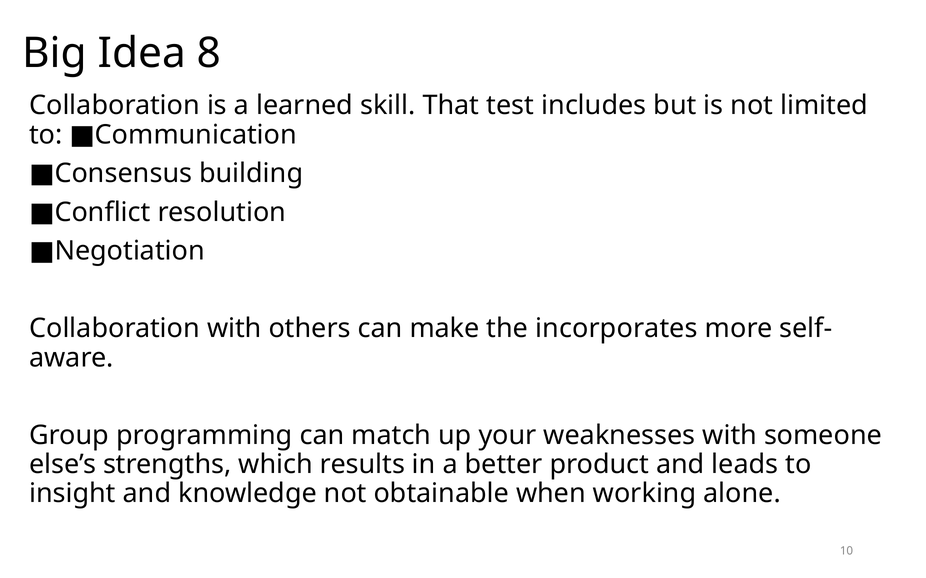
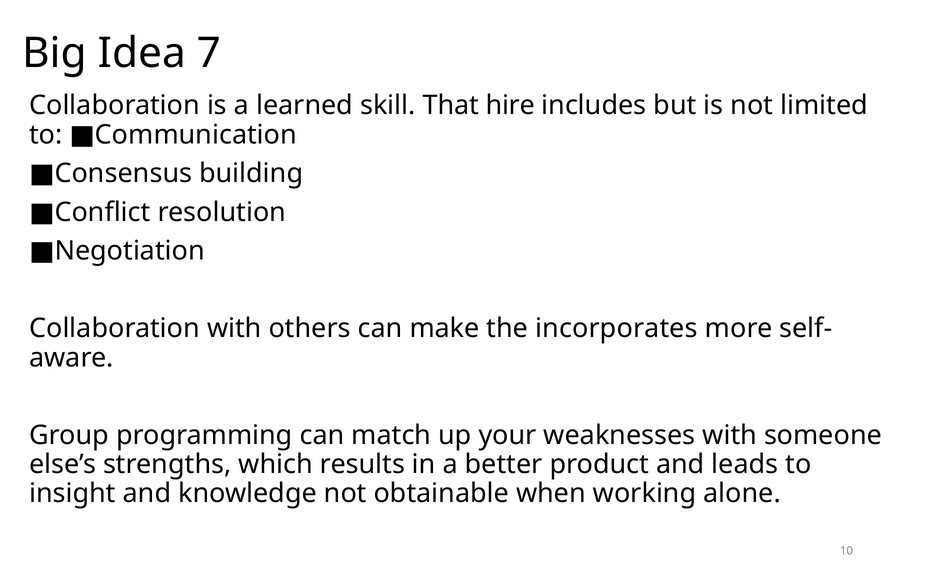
8: 8 -> 7
test: test -> hire
